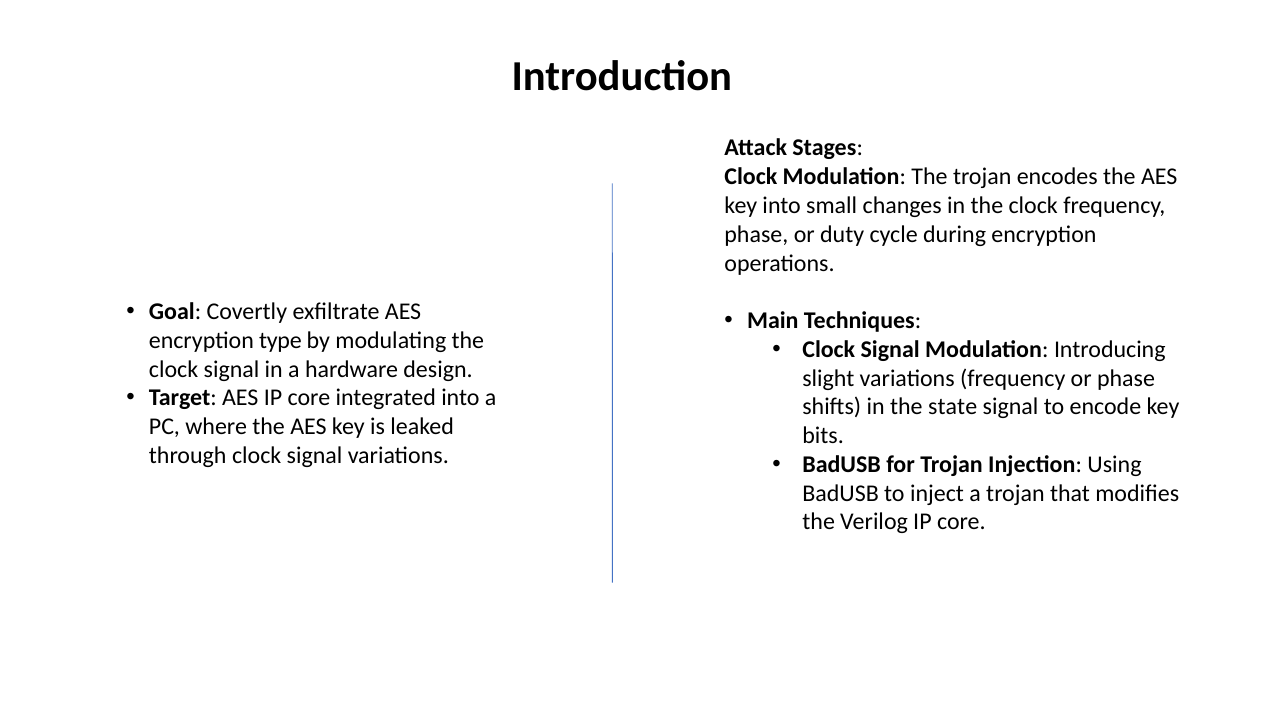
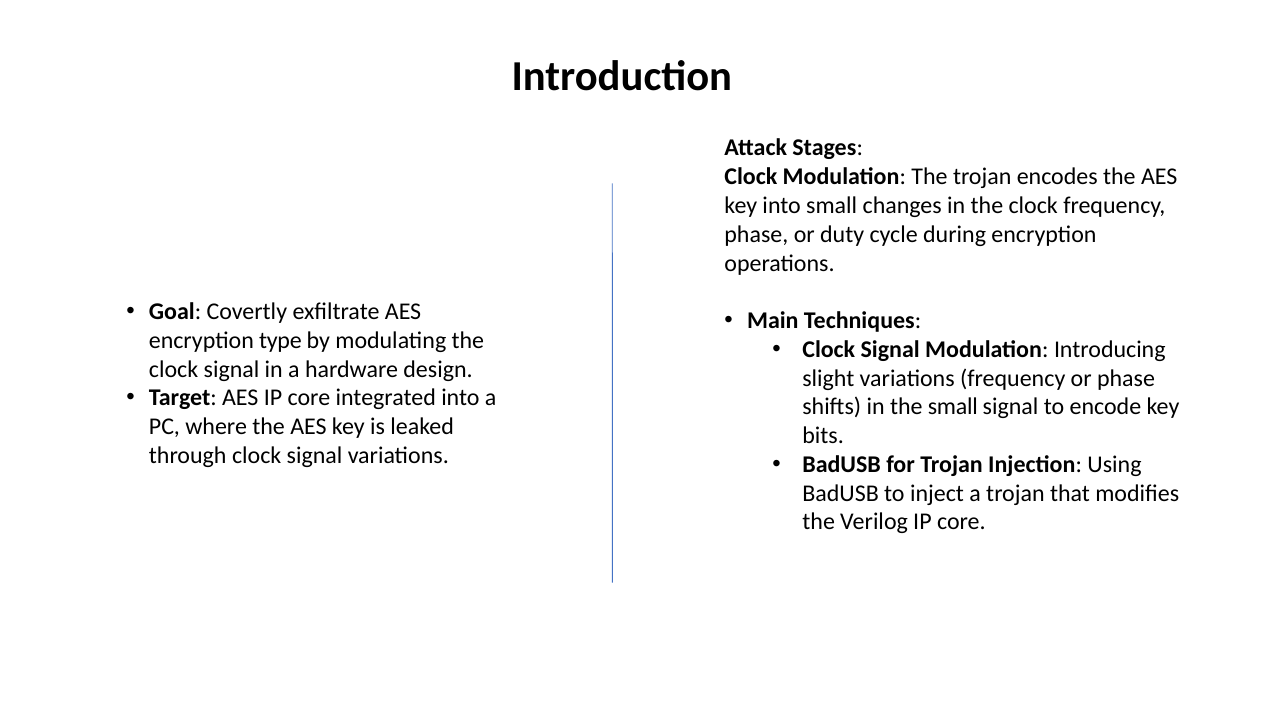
the state: state -> small
